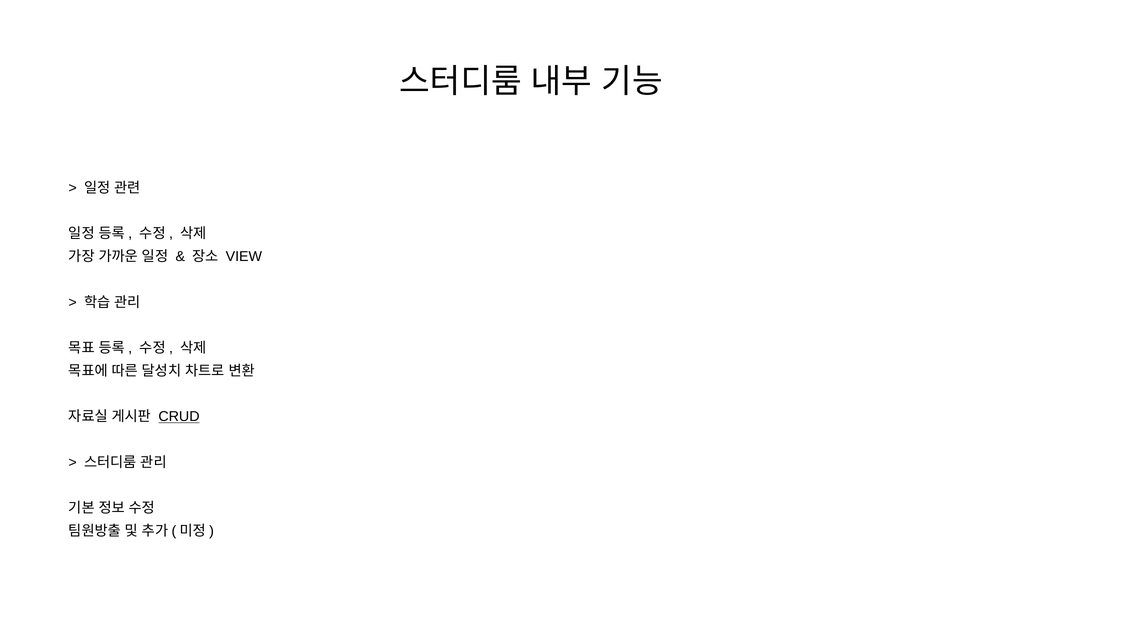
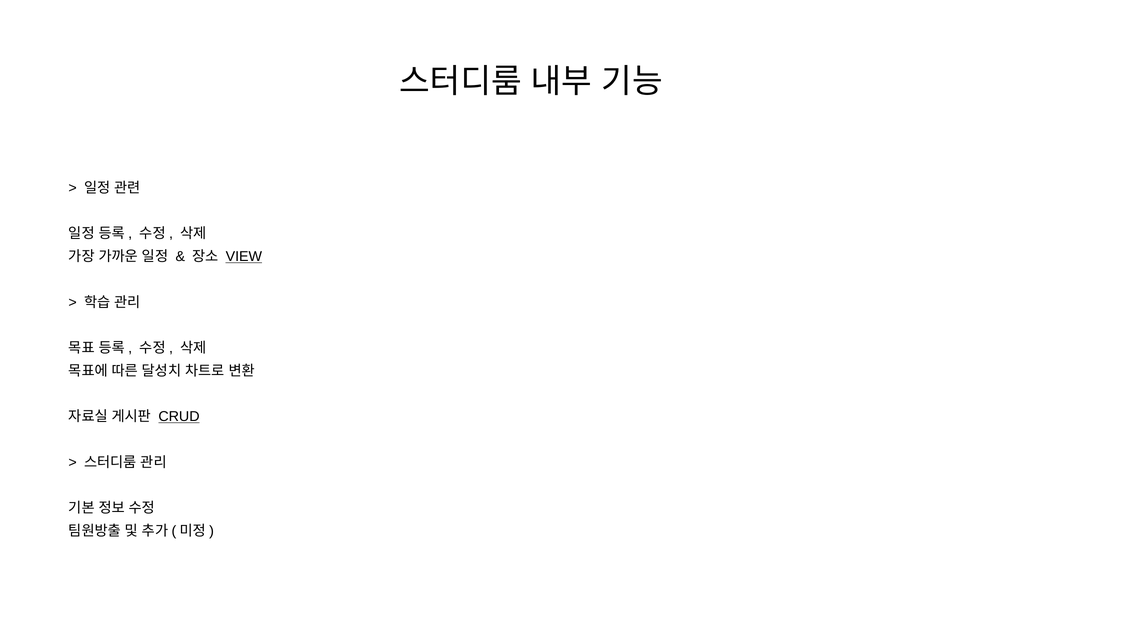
VIEW underline: none -> present
